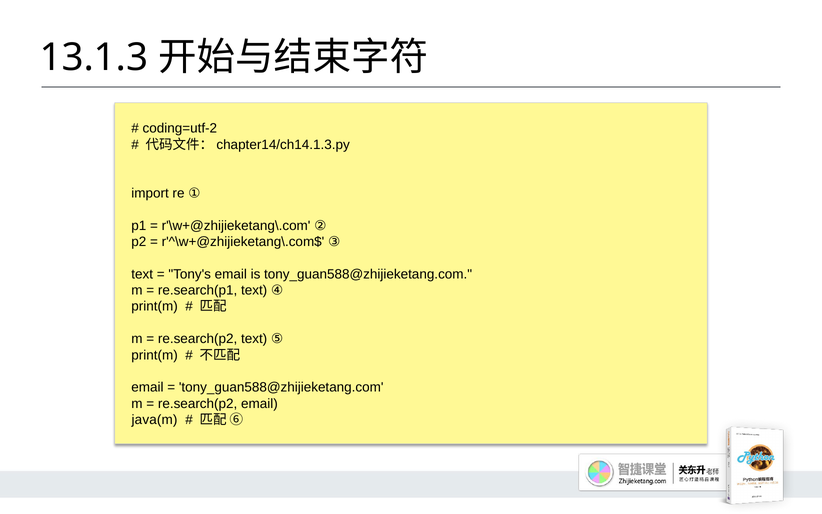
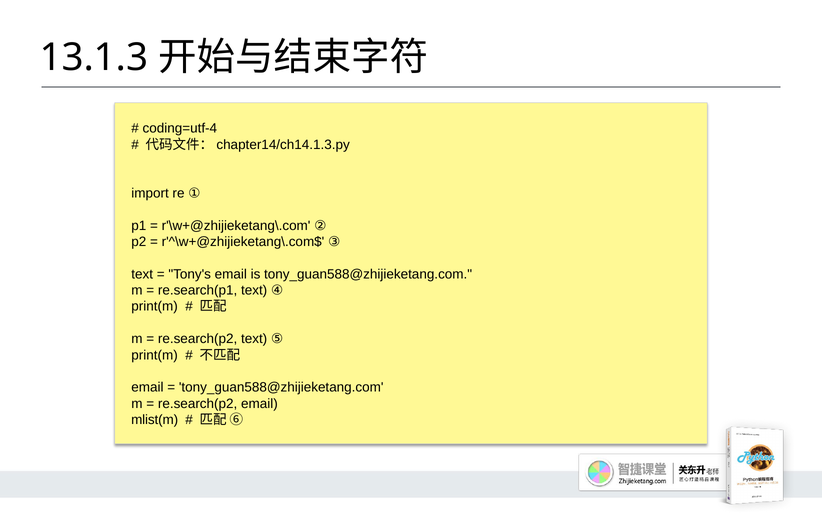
coding=utf-2: coding=utf-2 -> coding=utf-4
java(m: java(m -> mlist(m
